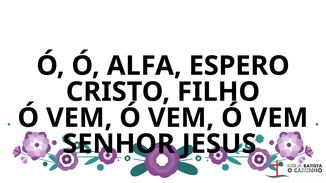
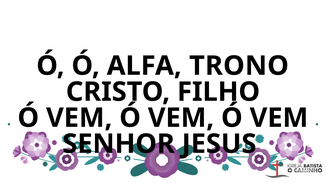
ESPERO: ESPERO -> TRONO
